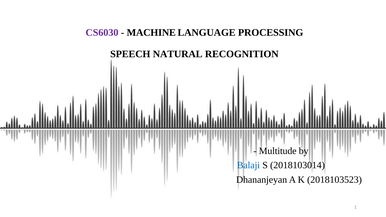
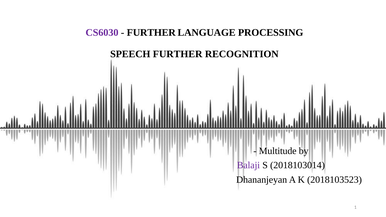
MACHINE at (151, 32): MACHINE -> FURTHER
SPEECH NATURAL: NATURAL -> FURTHER
Balaji colour: blue -> purple
